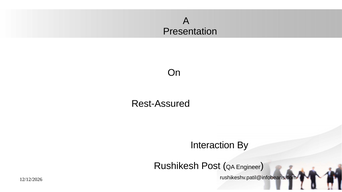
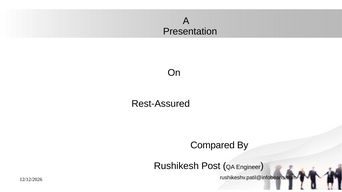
Interaction: Interaction -> Compared
